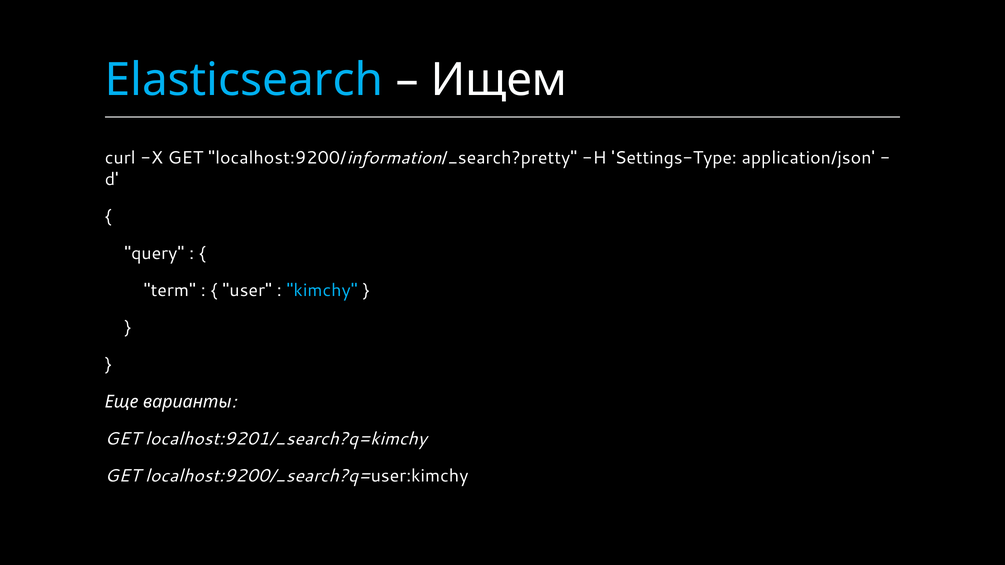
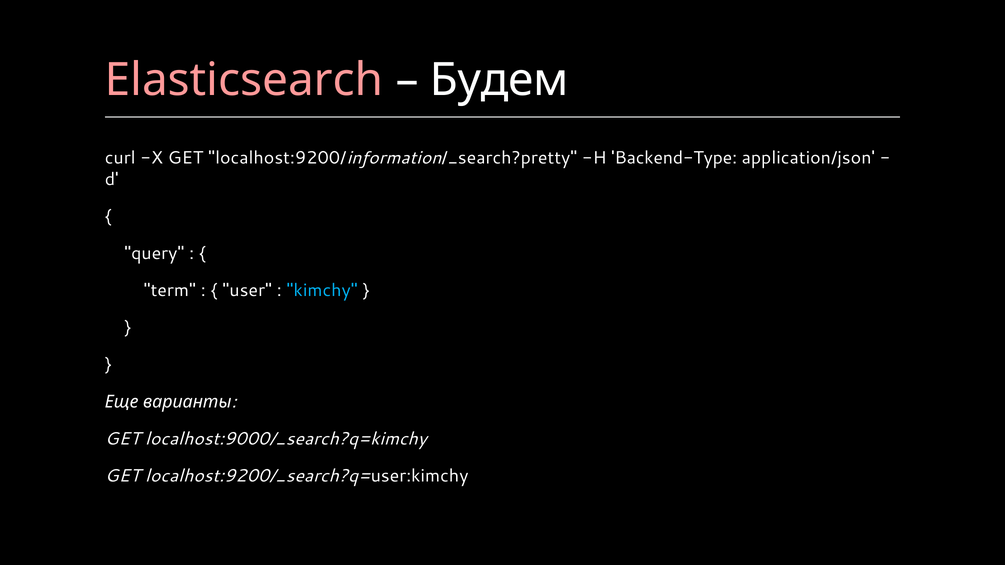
Elasticsearch colour: light blue -> pink
Ищем: Ищем -> Будем
Settings-Type: Settings-Type -> Backend-Type
localhost:9201/_search?q=kimchy: localhost:9201/_search?q=kimchy -> localhost:9000/_search?q=kimchy
